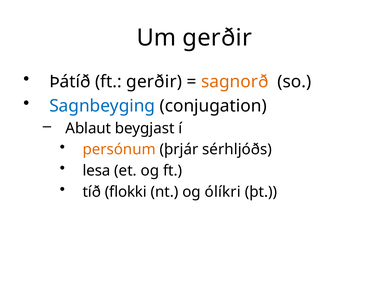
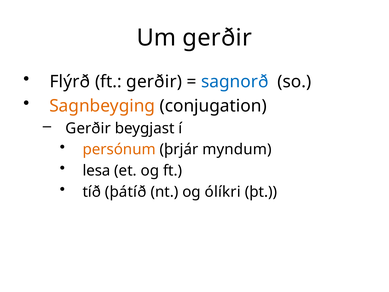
Þátíð: Þátíð -> Flýrð
sagnorð colour: orange -> blue
Sagnbeyging colour: blue -> orange
Ablaut at (88, 128): Ablaut -> Gerðir
sérhljóðs: sérhljóðs -> myndum
flokki: flokki -> þátíð
